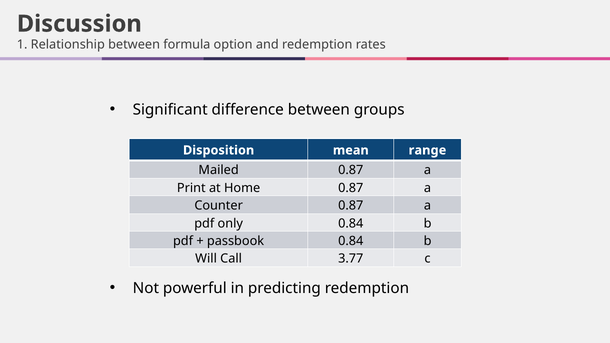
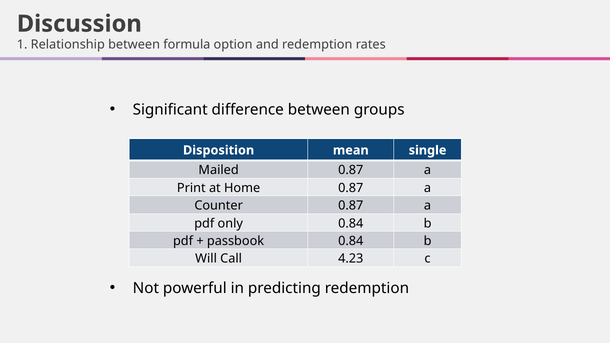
range: range -> single
3.77: 3.77 -> 4.23
